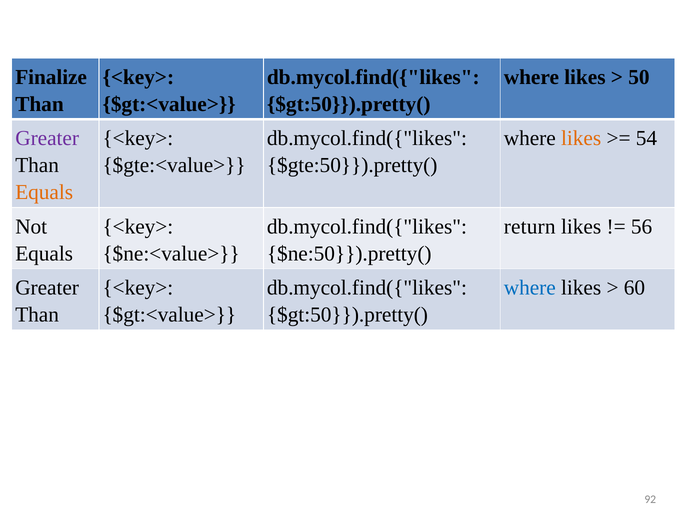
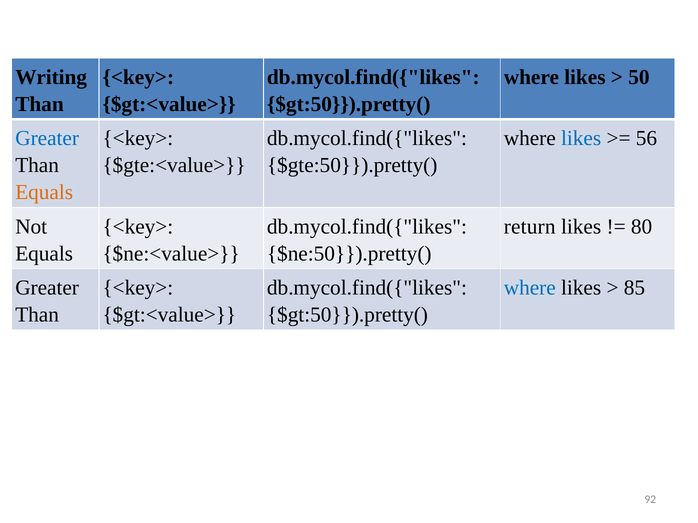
Finalize: Finalize -> Writing
Greater at (47, 138) colour: purple -> blue
likes at (581, 138) colour: orange -> blue
54: 54 -> 56
56: 56 -> 80
60: 60 -> 85
